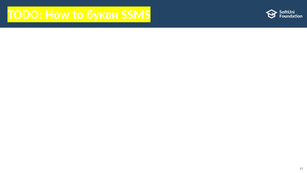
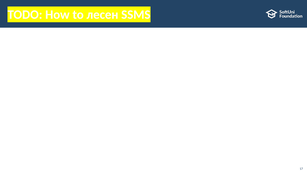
букви: букви -> лесен
